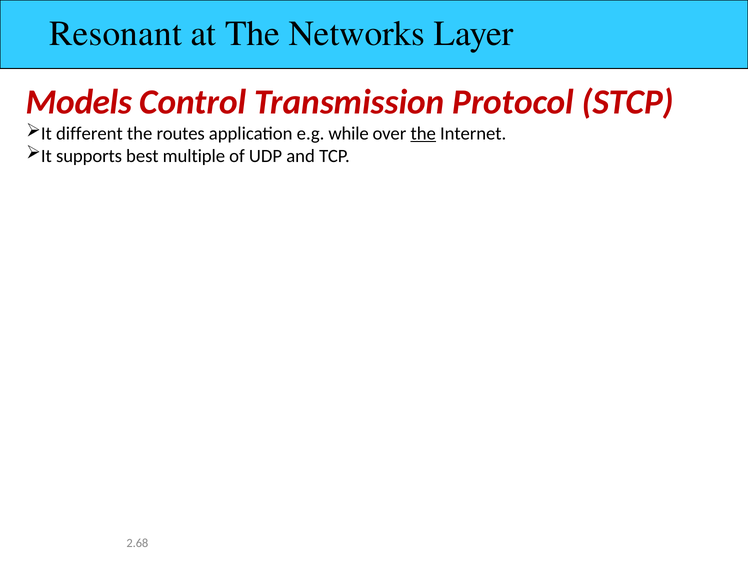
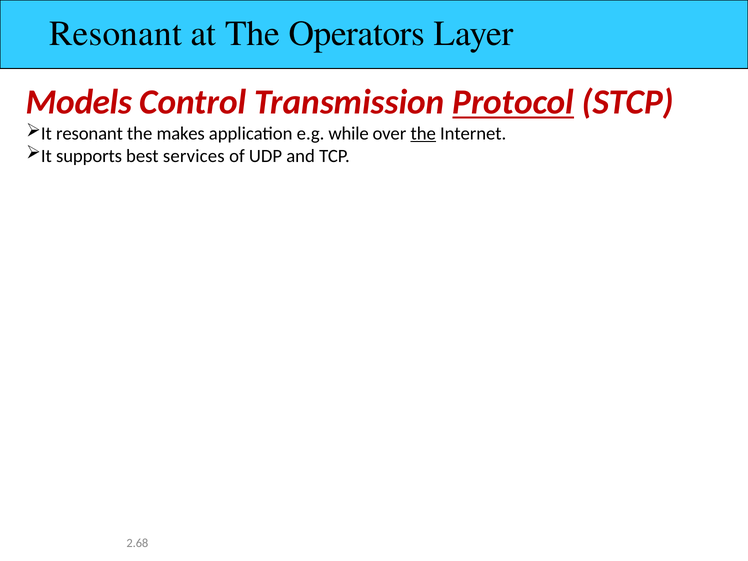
Networks: Networks -> Operators
Protocol underline: none -> present
It different: different -> resonant
routes: routes -> makes
multiple: multiple -> services
